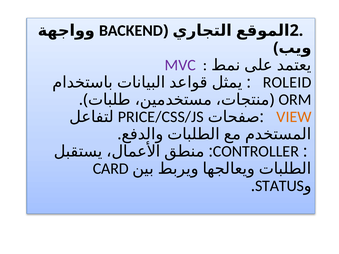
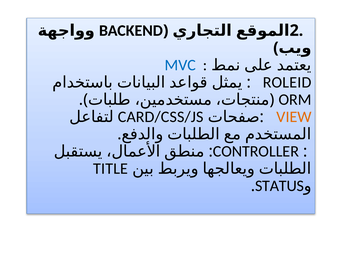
MVC colour: purple -> blue
PRICE/CSS/JS: PRICE/CSS/JS -> CARD/CSS/JS
CARD: CARD -> TITLE
